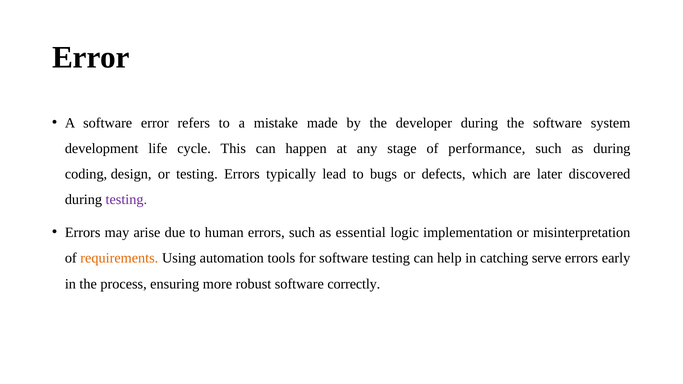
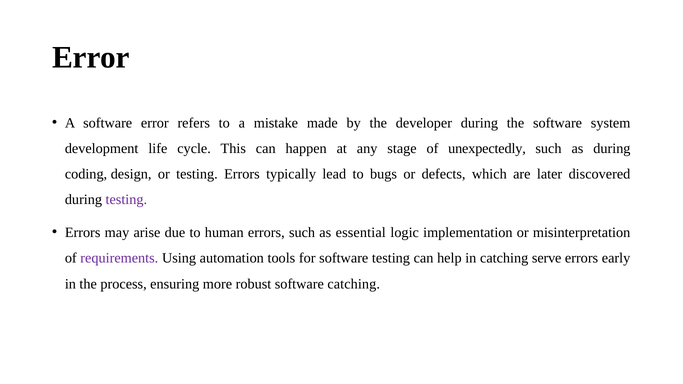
performance: performance -> unexpectedly
requirements colour: orange -> purple
software correctly: correctly -> catching
